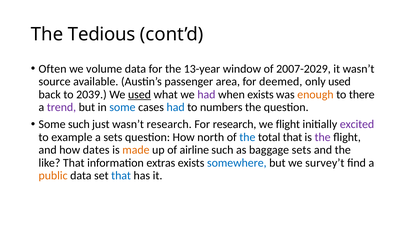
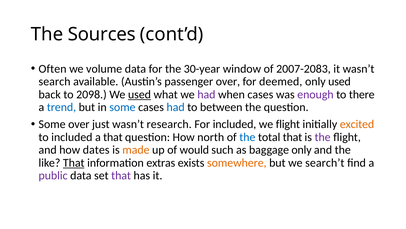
Tedious: Tedious -> Sources
13-year: 13-year -> 30-year
2007-2029: 2007-2029 -> 2007-2083
source: source -> search
passenger area: area -> over
2039: 2039 -> 2098
when exists: exists -> cases
enough colour: orange -> purple
trend colour: purple -> blue
numbers: numbers -> between
Some such: such -> over
For research: research -> included
excited colour: purple -> orange
to example: example -> included
a sets: sets -> that
airline: airline -> would
baggage sets: sets -> only
That at (74, 162) underline: none -> present
somewhere colour: blue -> orange
survey’t: survey’t -> search’t
public colour: orange -> purple
that at (121, 175) colour: blue -> purple
